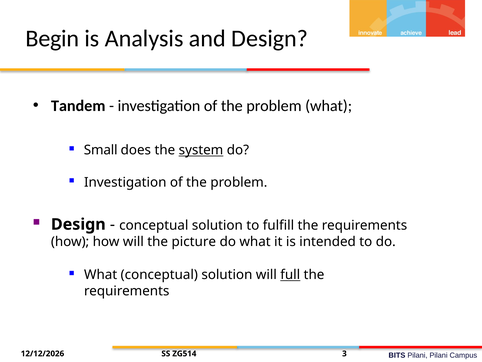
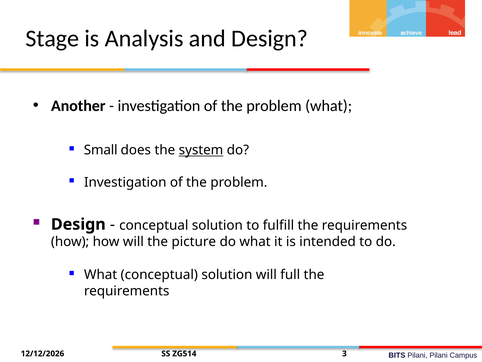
Begin: Begin -> Stage
Tandem: Tandem -> Another
full underline: present -> none
